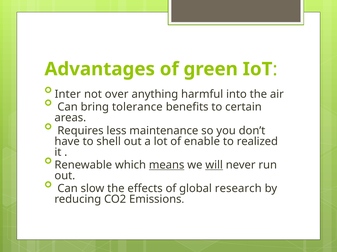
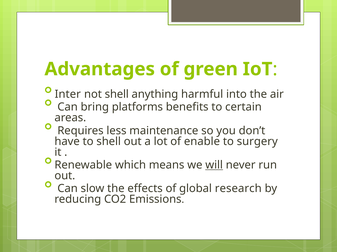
not over: over -> shell
tolerance: tolerance -> platforms
realized: realized -> surgery
means underline: present -> none
